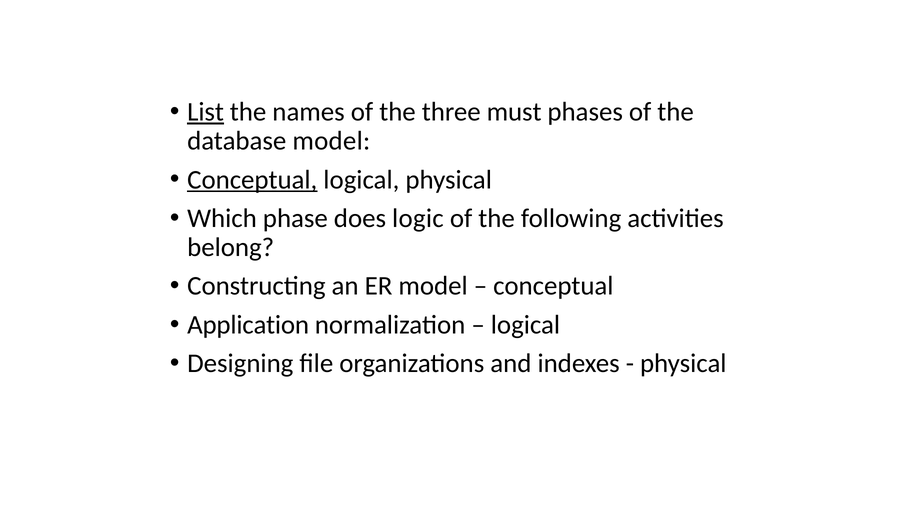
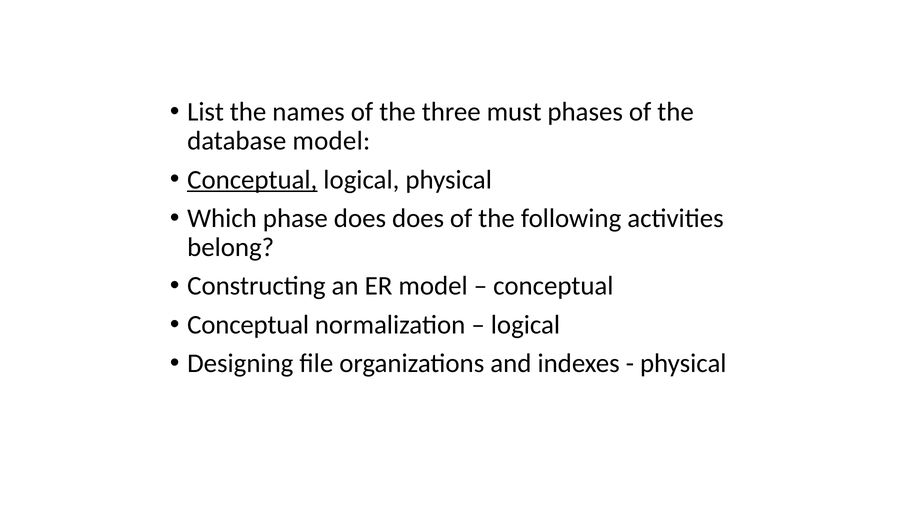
List underline: present -> none
does logic: logic -> does
Application at (248, 325): Application -> Conceptual
